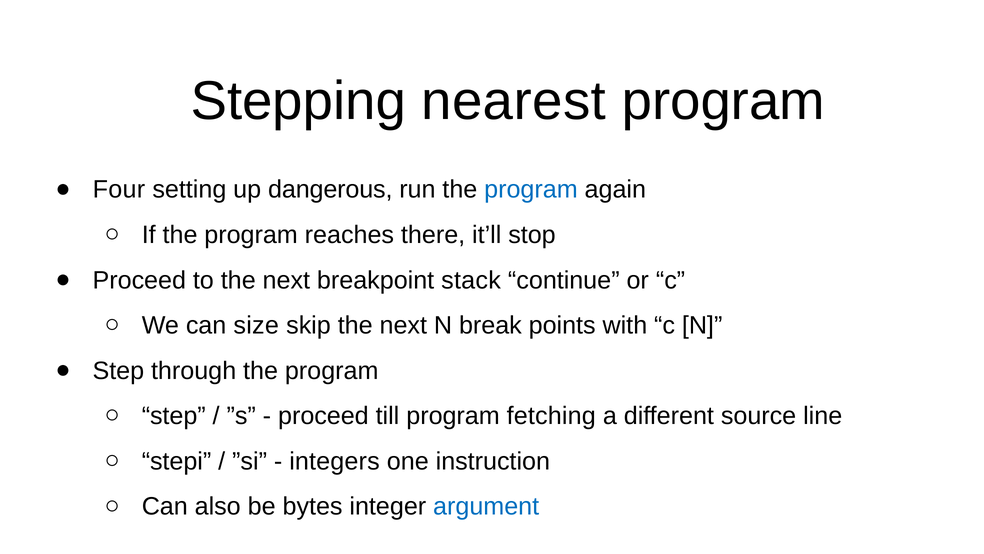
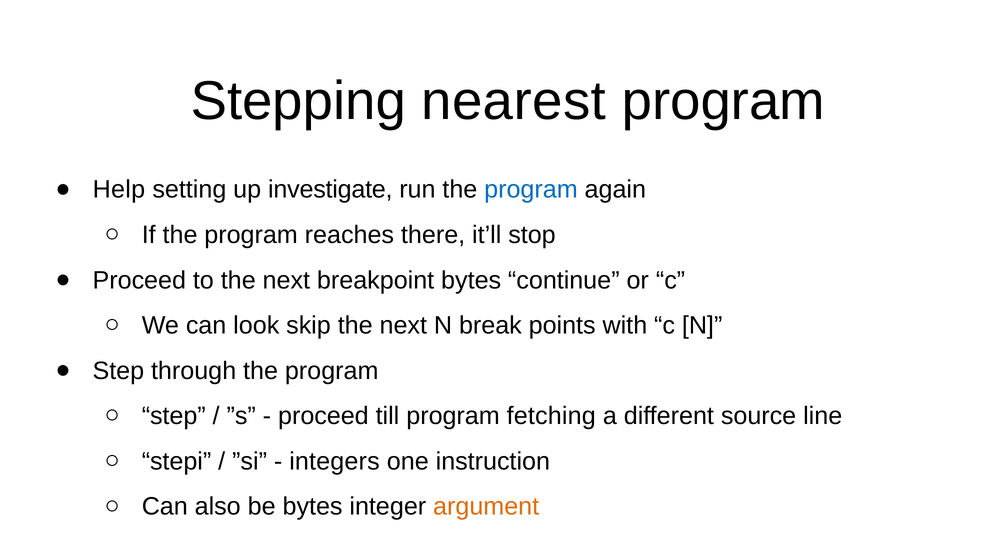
Four: Four -> Help
dangerous: dangerous -> investigate
breakpoint stack: stack -> bytes
size: size -> look
argument colour: blue -> orange
